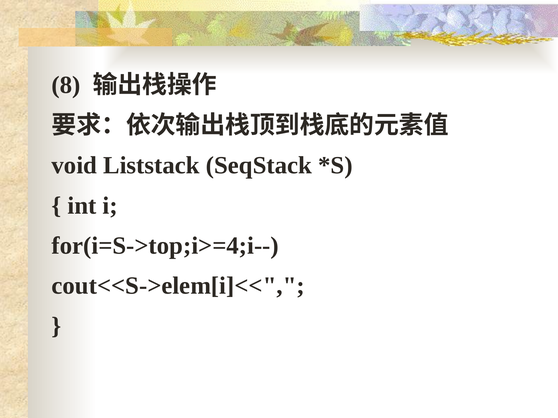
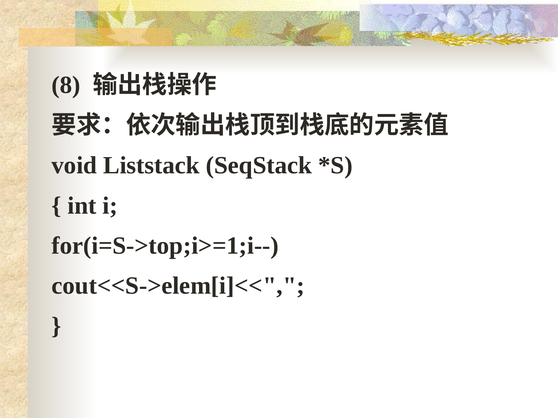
for(i=S->top;i>=4;i--: for(i=S->top;i>=4;i-- -> for(i=S->top;i>=1;i--
